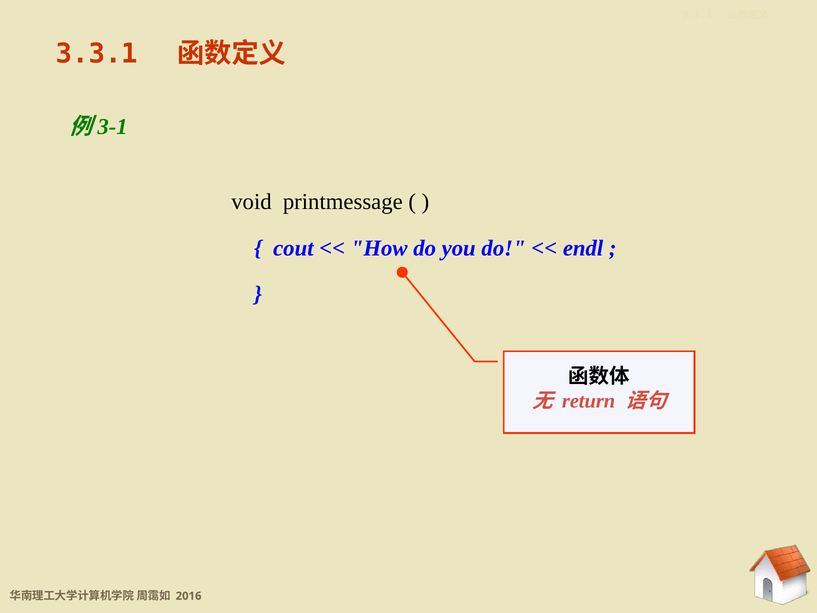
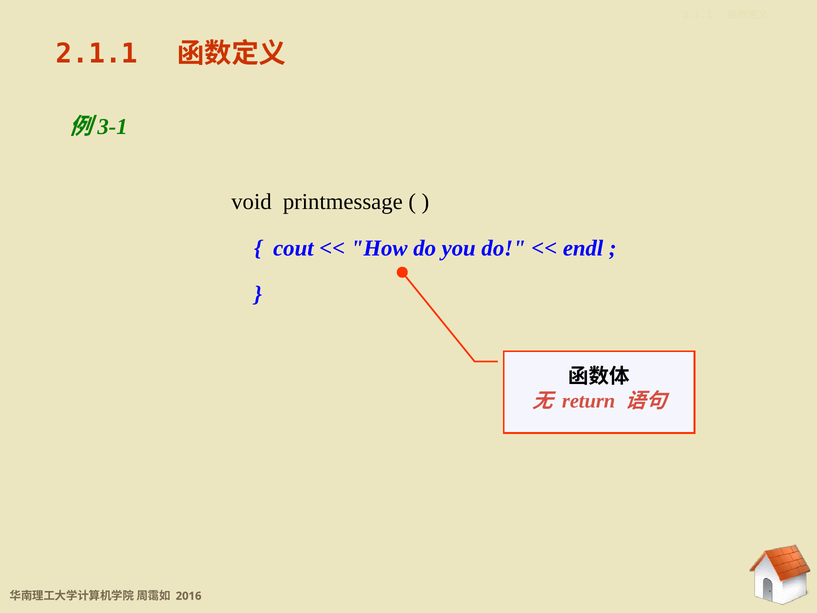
3.3.1: 3.3.1 -> 2.1.1
